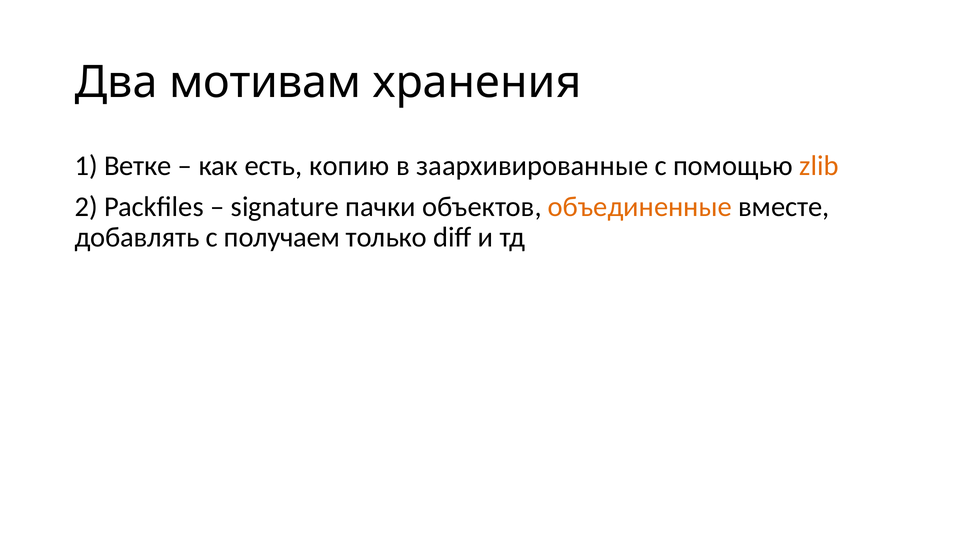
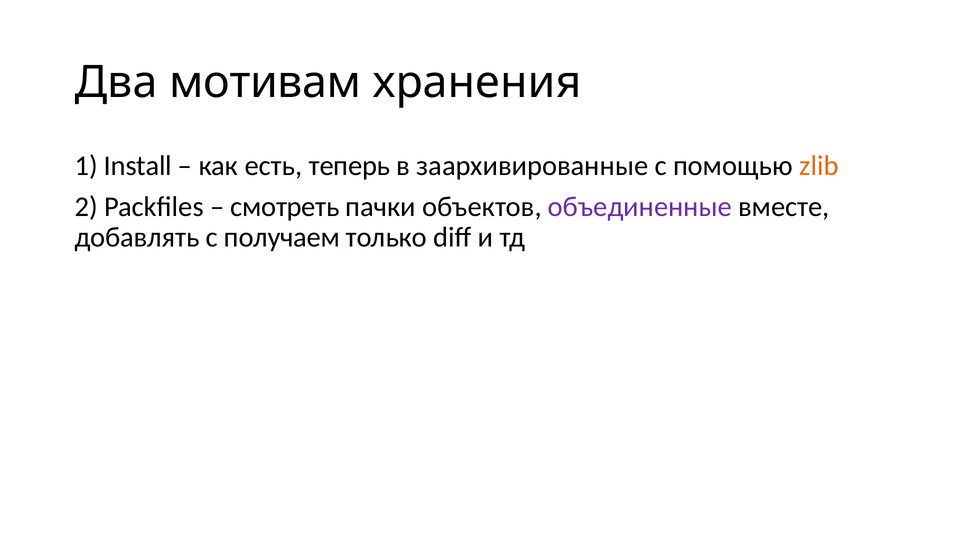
Ветке: Ветке -> Install
копию: копию -> теперь
signature: signature -> смотреть
объединенные colour: orange -> purple
